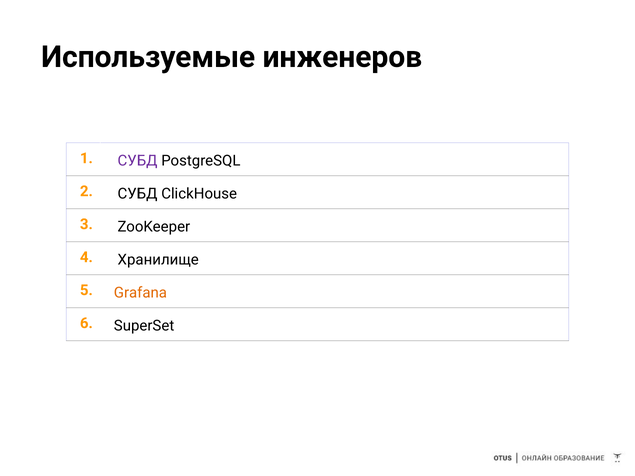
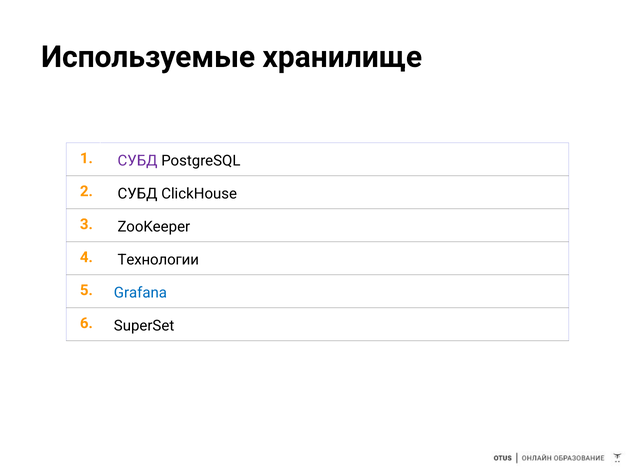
инженеров: инженеров -> хранилище
Хранилище: Хранилище -> Технологии
Grafana colour: orange -> blue
